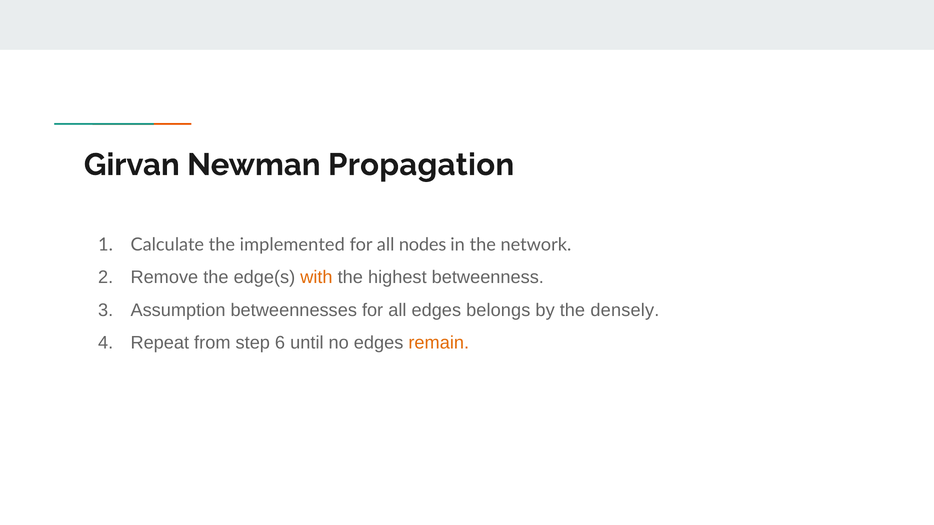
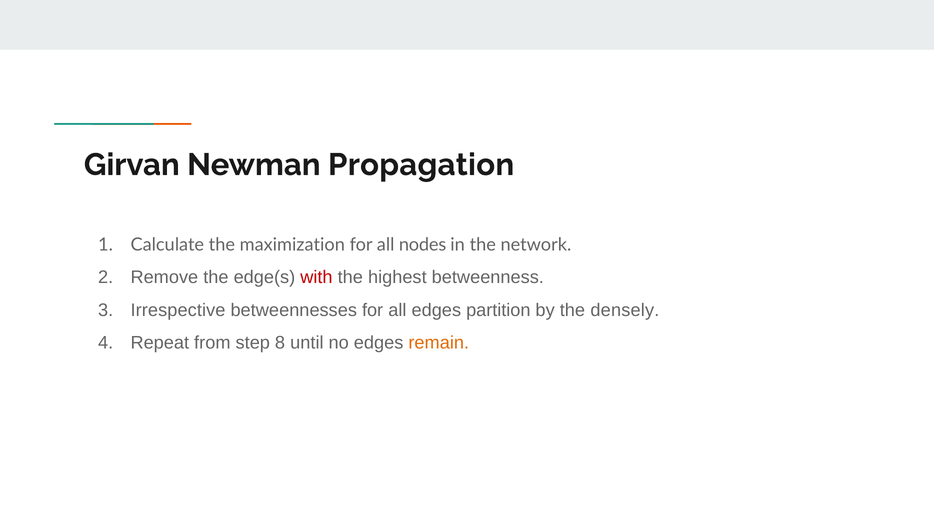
implemented: implemented -> maximization
with colour: orange -> red
Assumption: Assumption -> Irrespective
belongs: belongs -> partition
6: 6 -> 8
